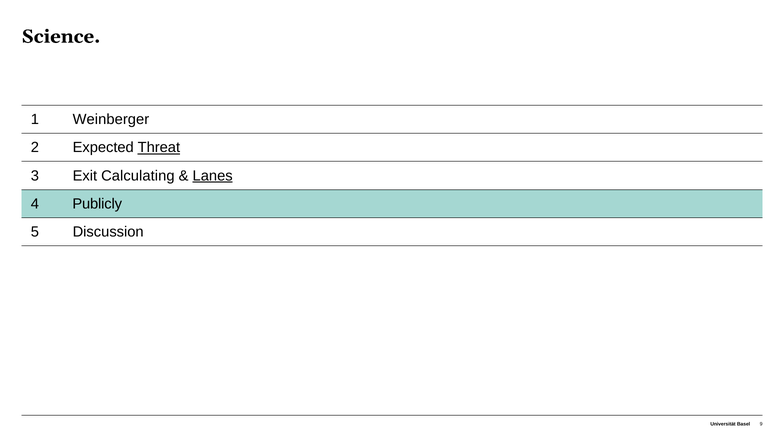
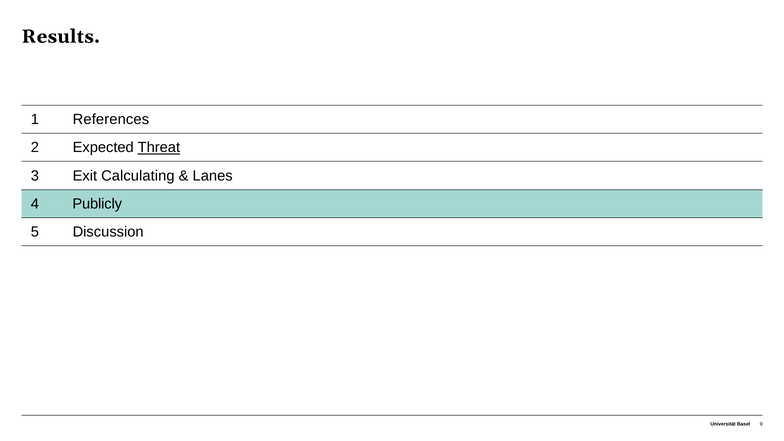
Science: Science -> Results
Weinberger: Weinberger -> References
Lanes underline: present -> none
